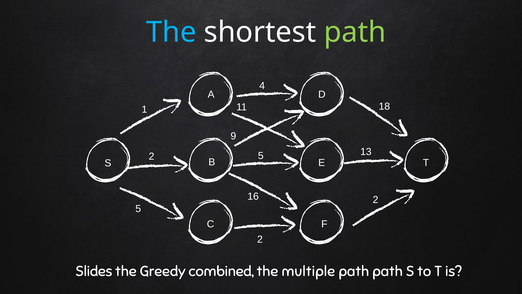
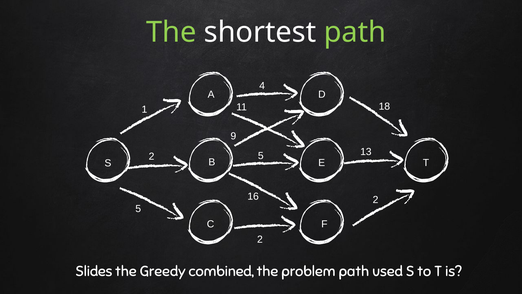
The at (171, 32) colour: light blue -> light green
multiple: multiple -> problem
path path: path -> used
